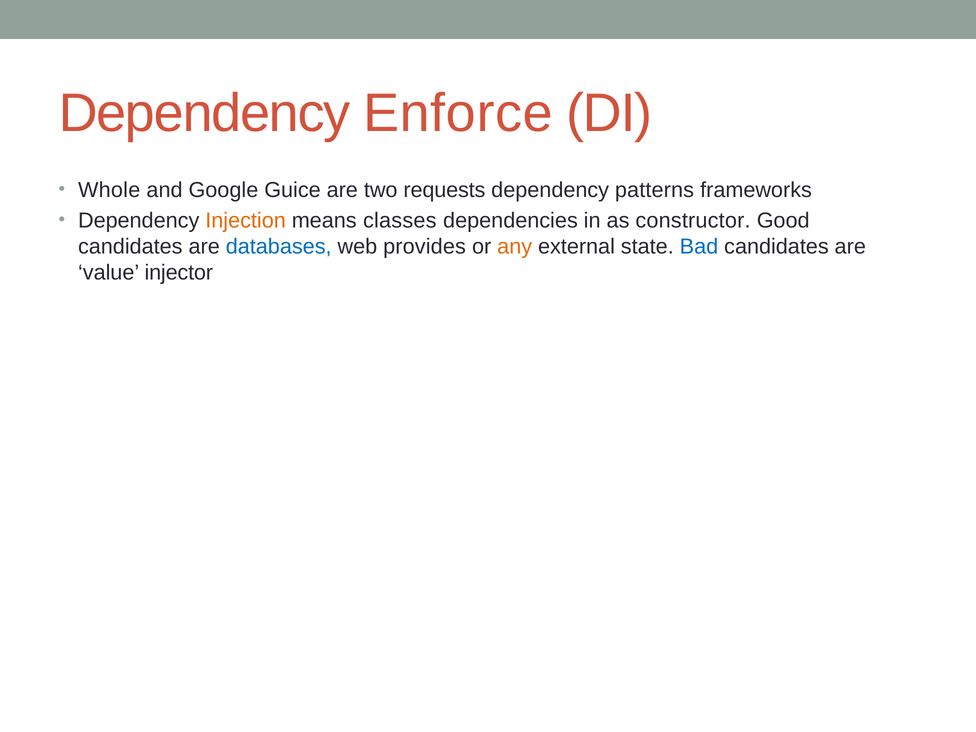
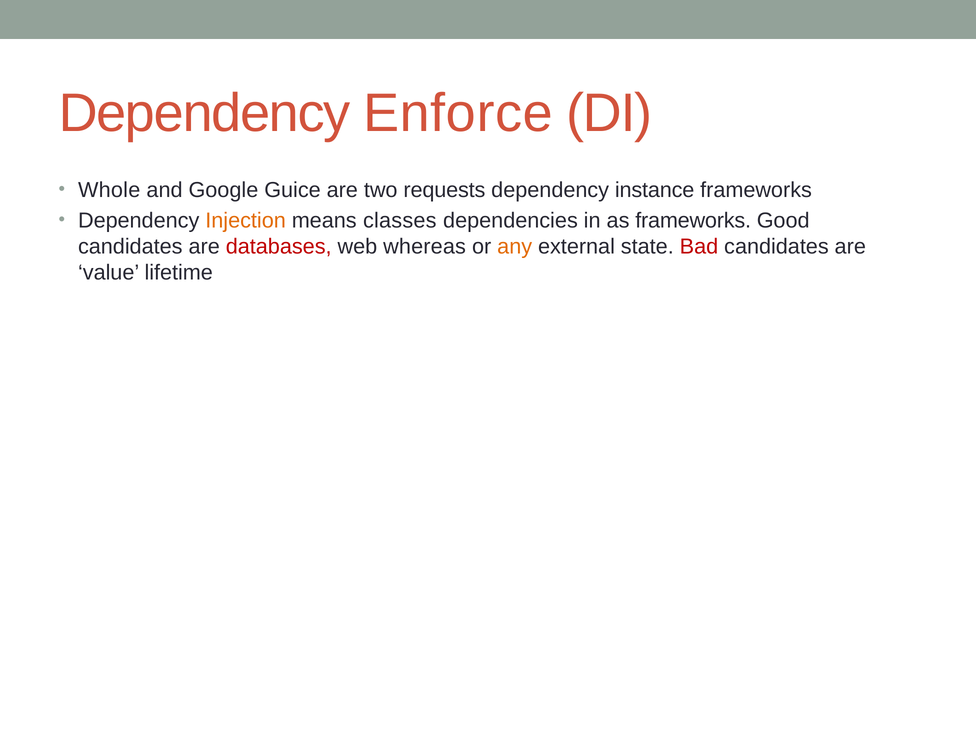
patterns: patterns -> instance
as constructor: constructor -> frameworks
databases colour: blue -> red
provides: provides -> whereas
Bad colour: blue -> red
injector: injector -> lifetime
